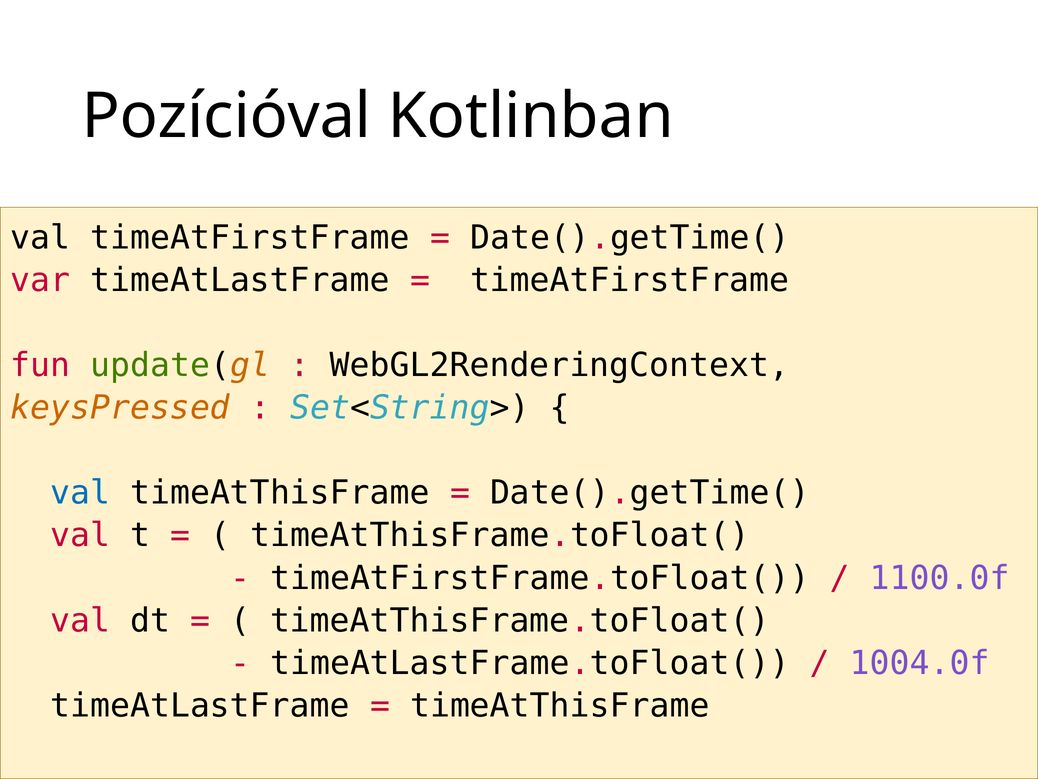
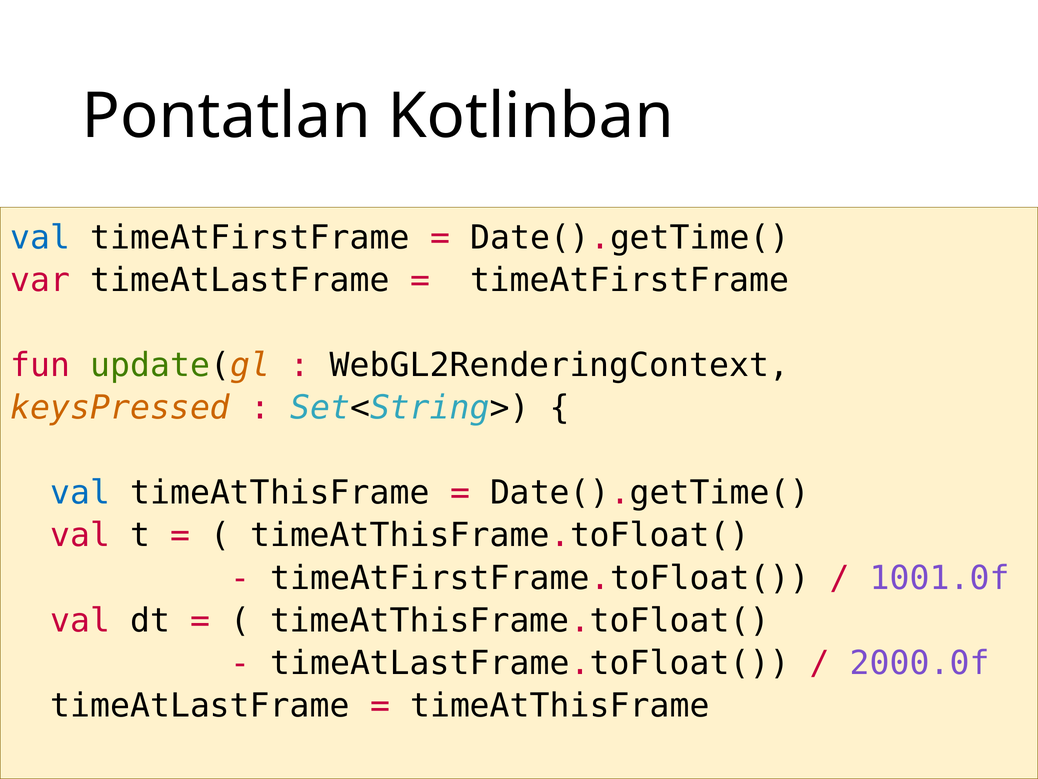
Pozícióval: Pozícióval -> Pontatlan
val at (40, 237) colour: black -> blue
1100.0f: 1100.0f -> 1001.0f
1004.0f: 1004.0f -> 2000.0f
